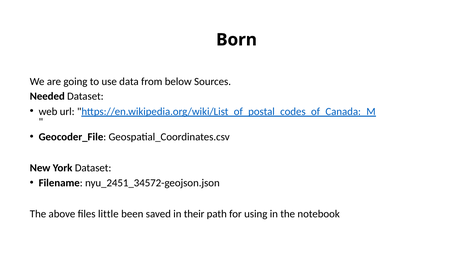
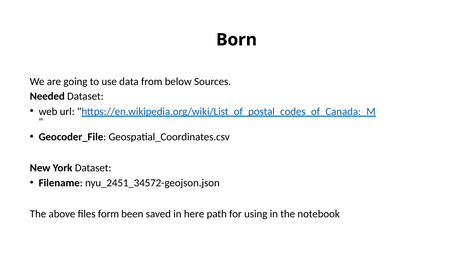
little: little -> form
their: their -> here
